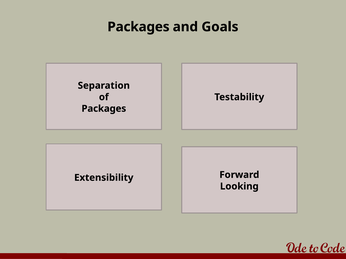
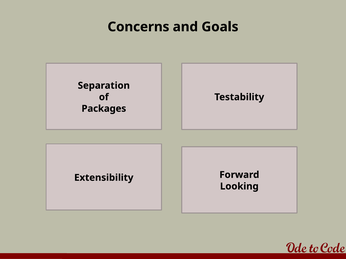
Packages at (138, 27): Packages -> Concerns
